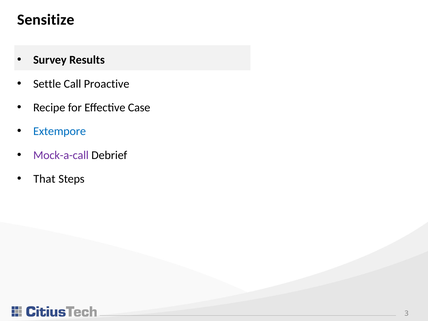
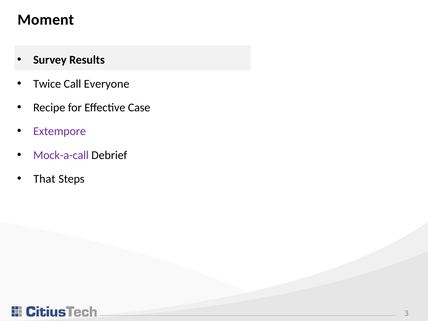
Sensitize: Sensitize -> Moment
Settle: Settle -> Twice
Proactive: Proactive -> Everyone
Extempore colour: blue -> purple
